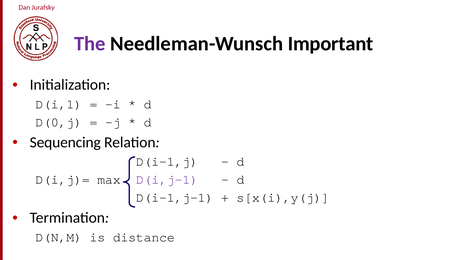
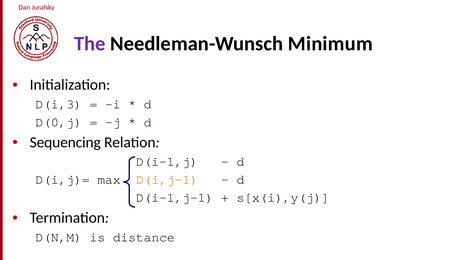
Important: Important -> Minimum
D(i,1: D(i,1 -> D(i,3
D(i,j-1 colour: purple -> orange
